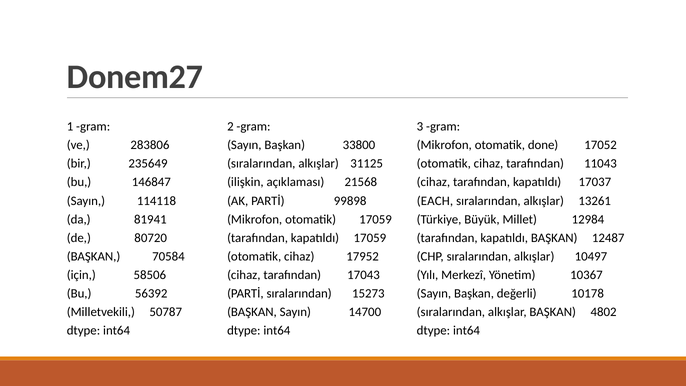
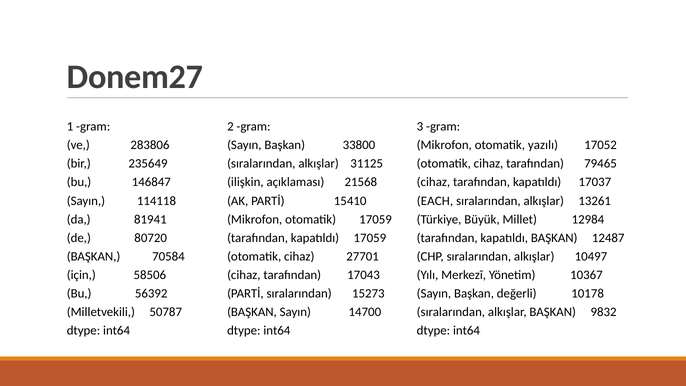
done: done -> yazılı
11043: 11043 -> 79465
99898: 99898 -> 15410
17952: 17952 -> 27701
4802: 4802 -> 9832
